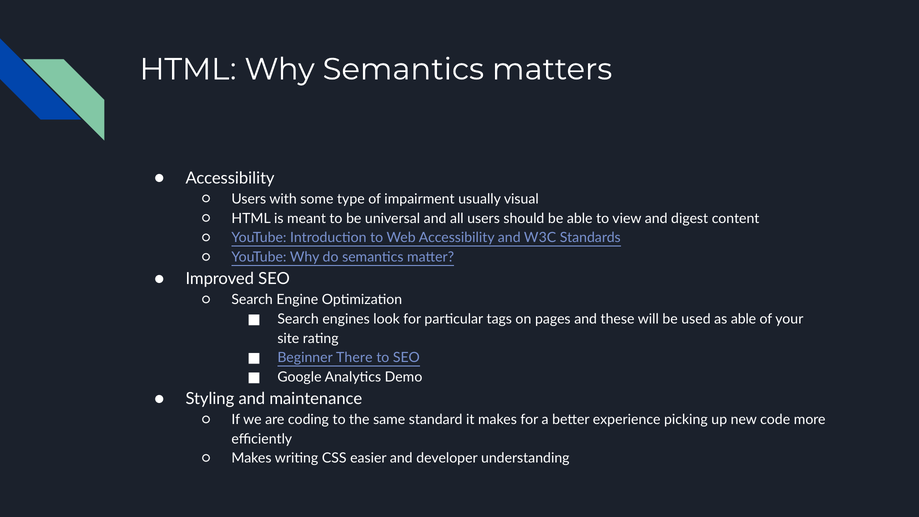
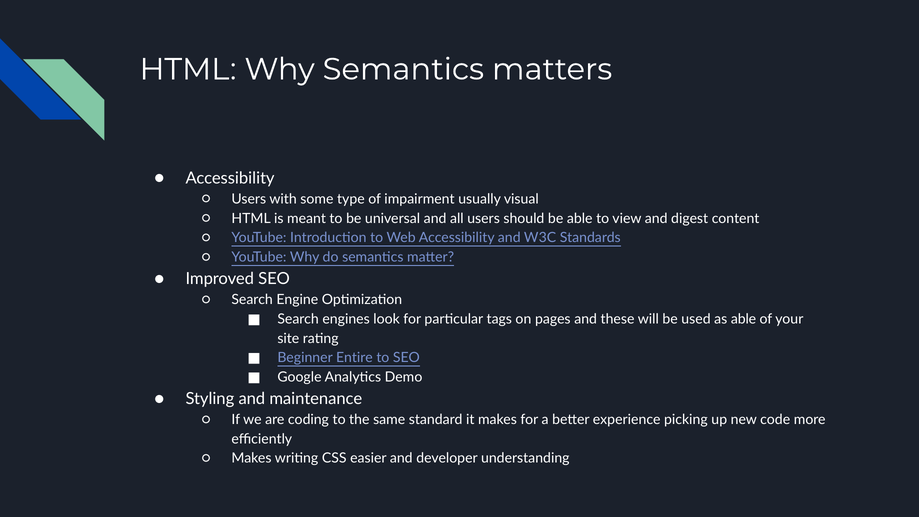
There: There -> Entire
